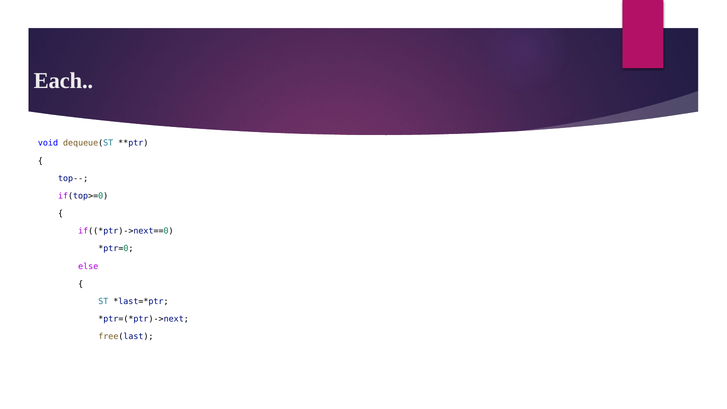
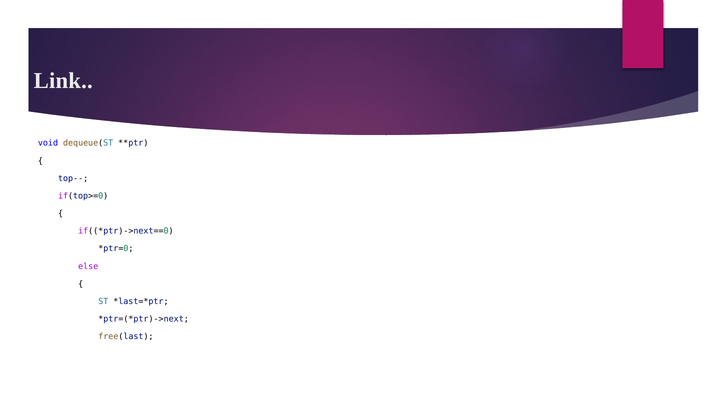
Each: Each -> Link
